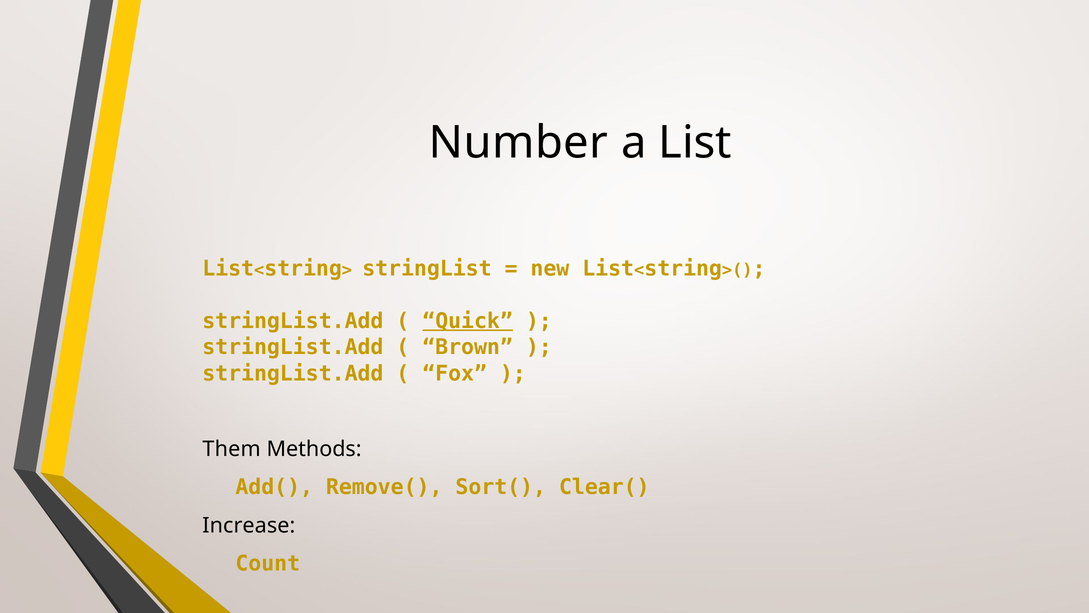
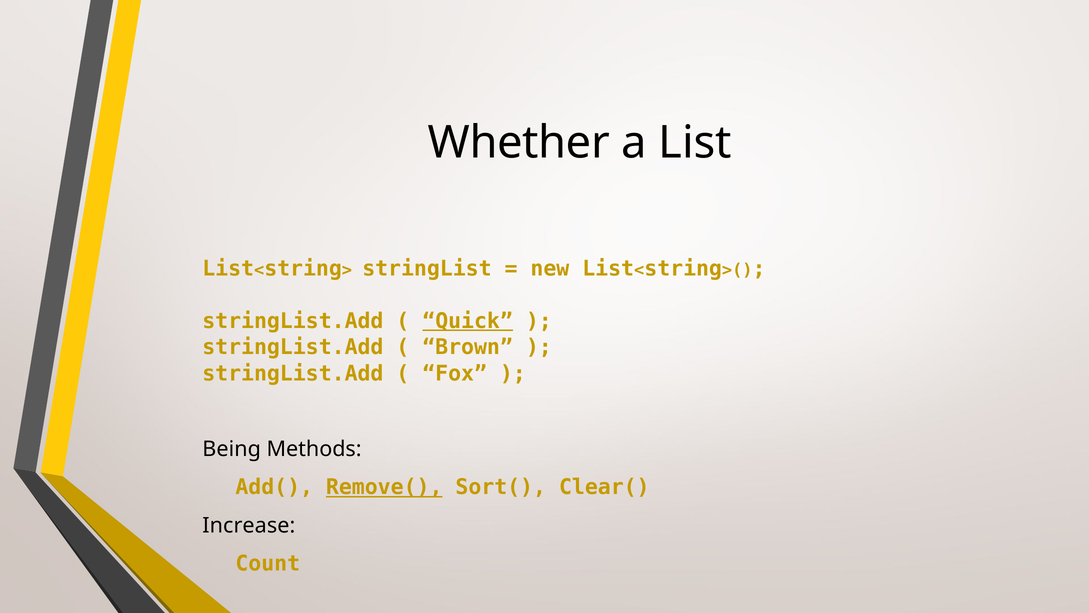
Number: Number -> Whether
Them: Them -> Being
Remove( underline: none -> present
